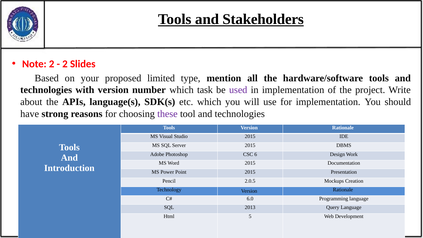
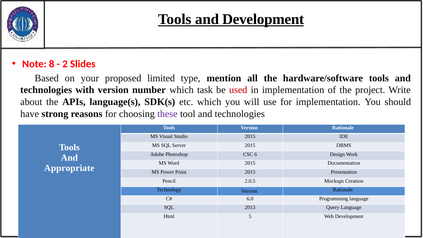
and Stakeholders: Stakeholders -> Development
Note 2: 2 -> 8
used colour: purple -> red
Introduction: Introduction -> Appropriate
